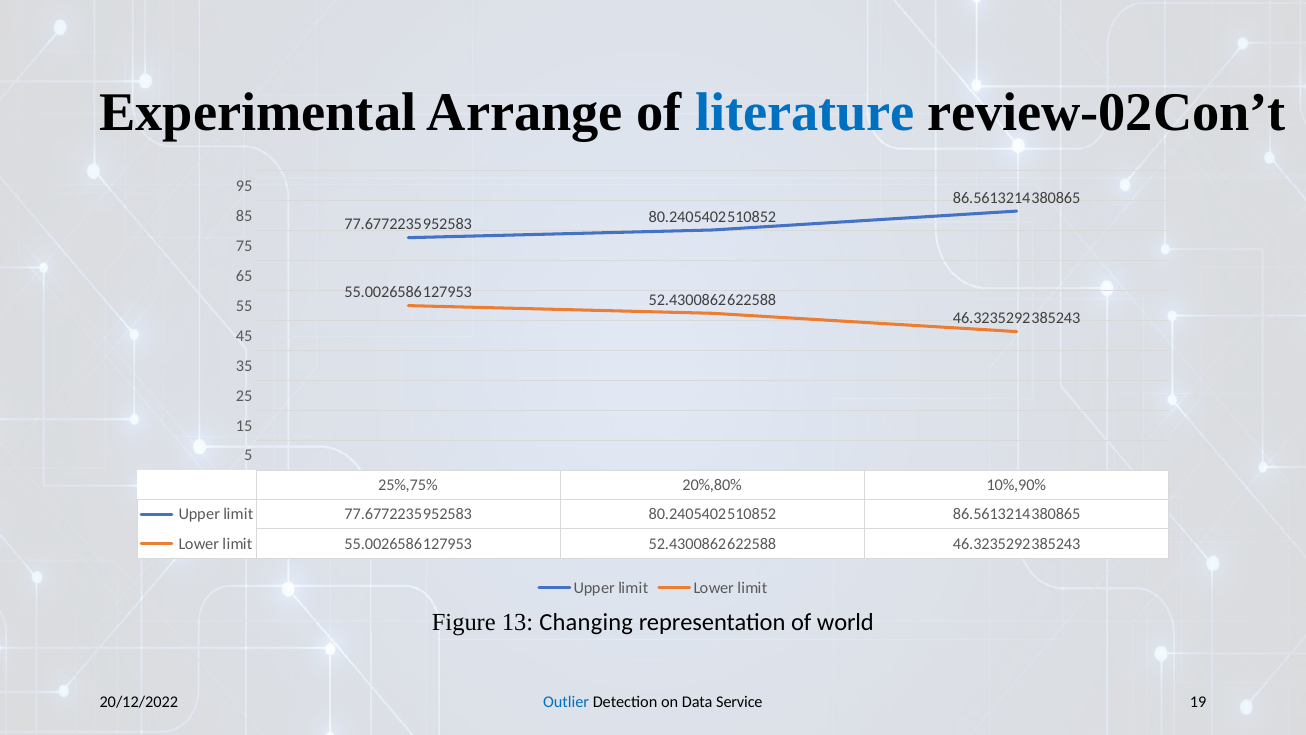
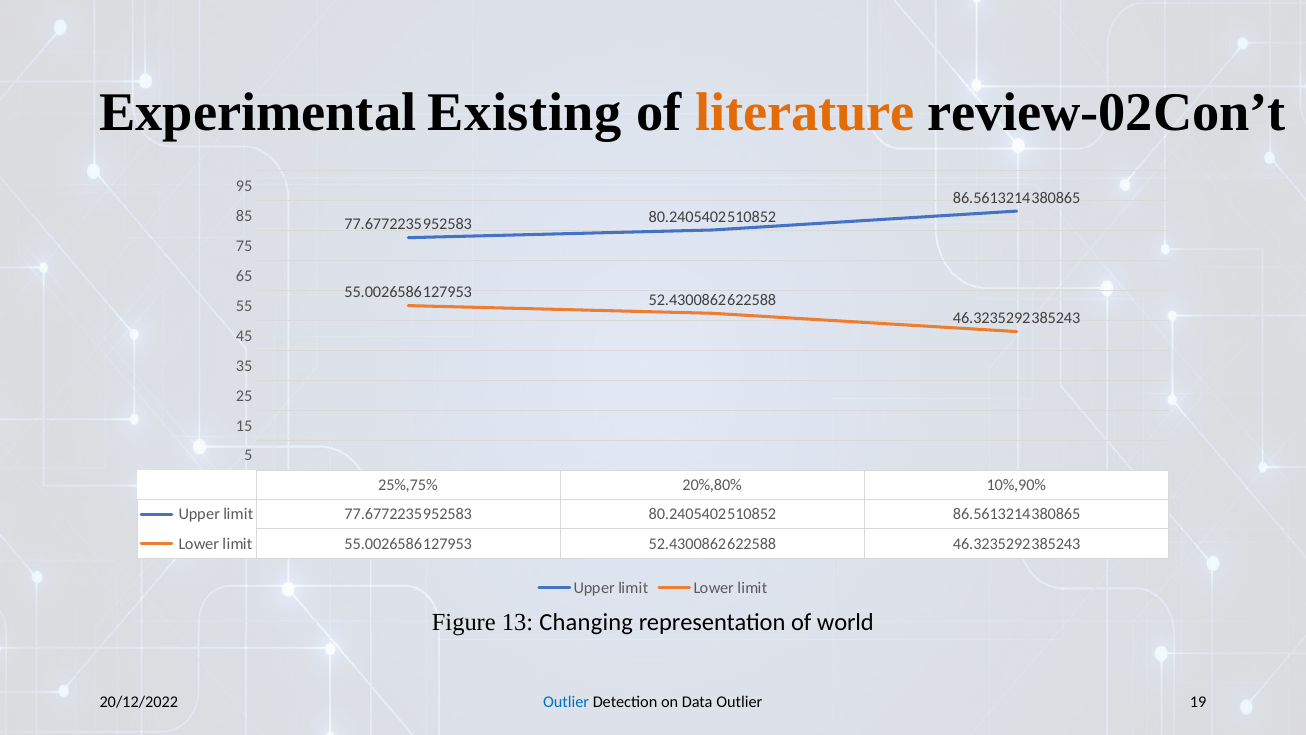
Arrange: Arrange -> Existing
literature colour: blue -> orange
Data Service: Service -> Outlier
